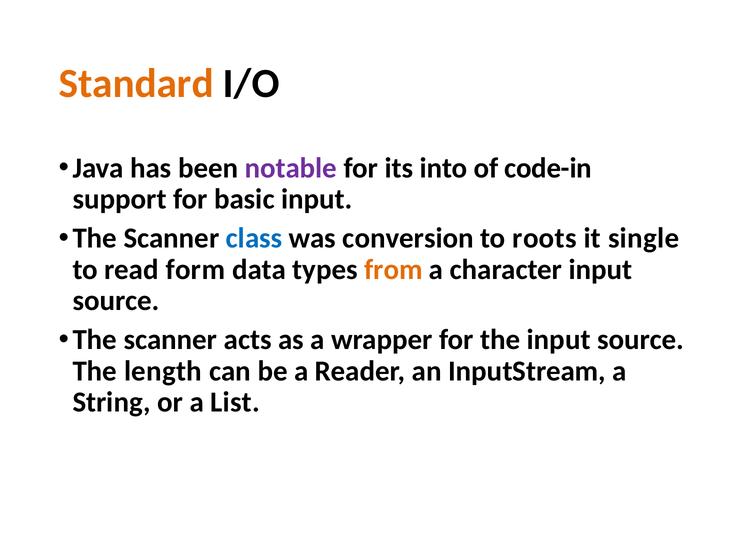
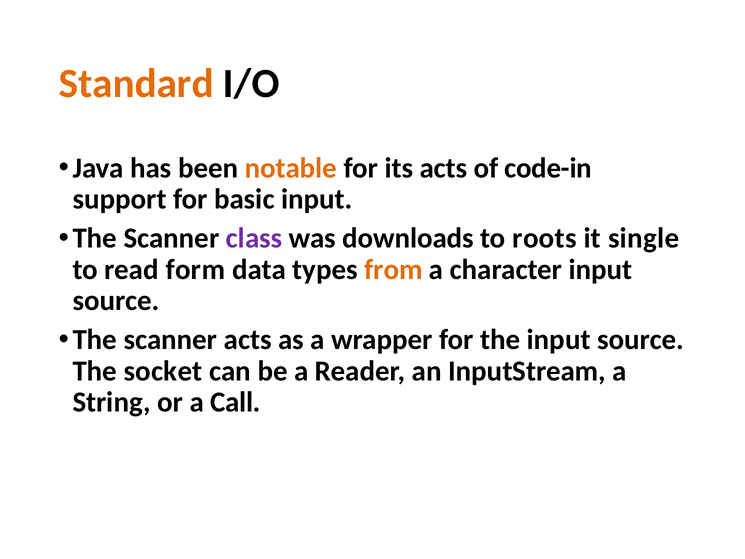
notable colour: purple -> orange
its into: into -> acts
class colour: blue -> purple
conversion: conversion -> downloads
length: length -> socket
List: List -> Call
